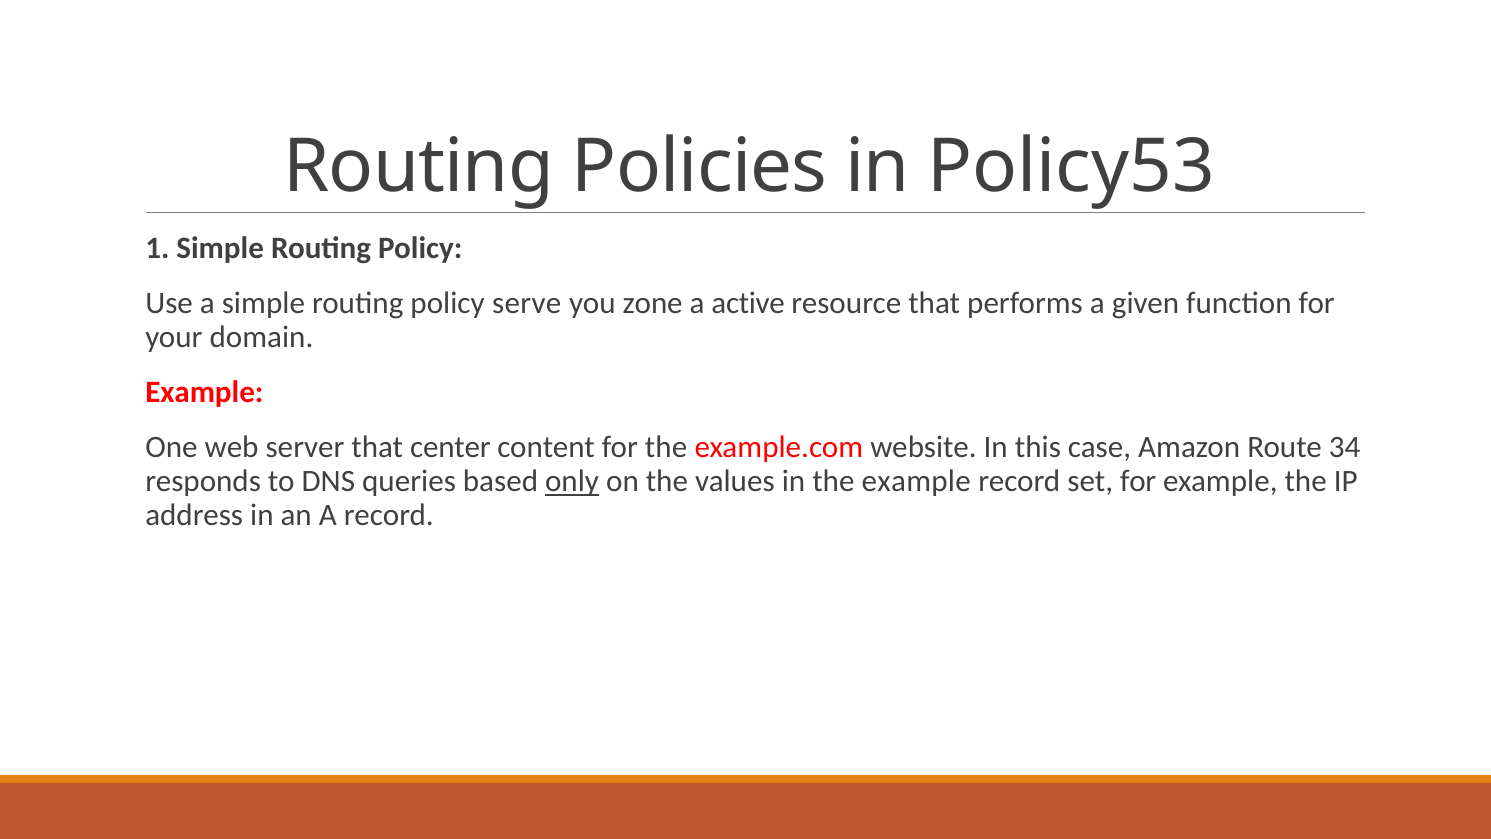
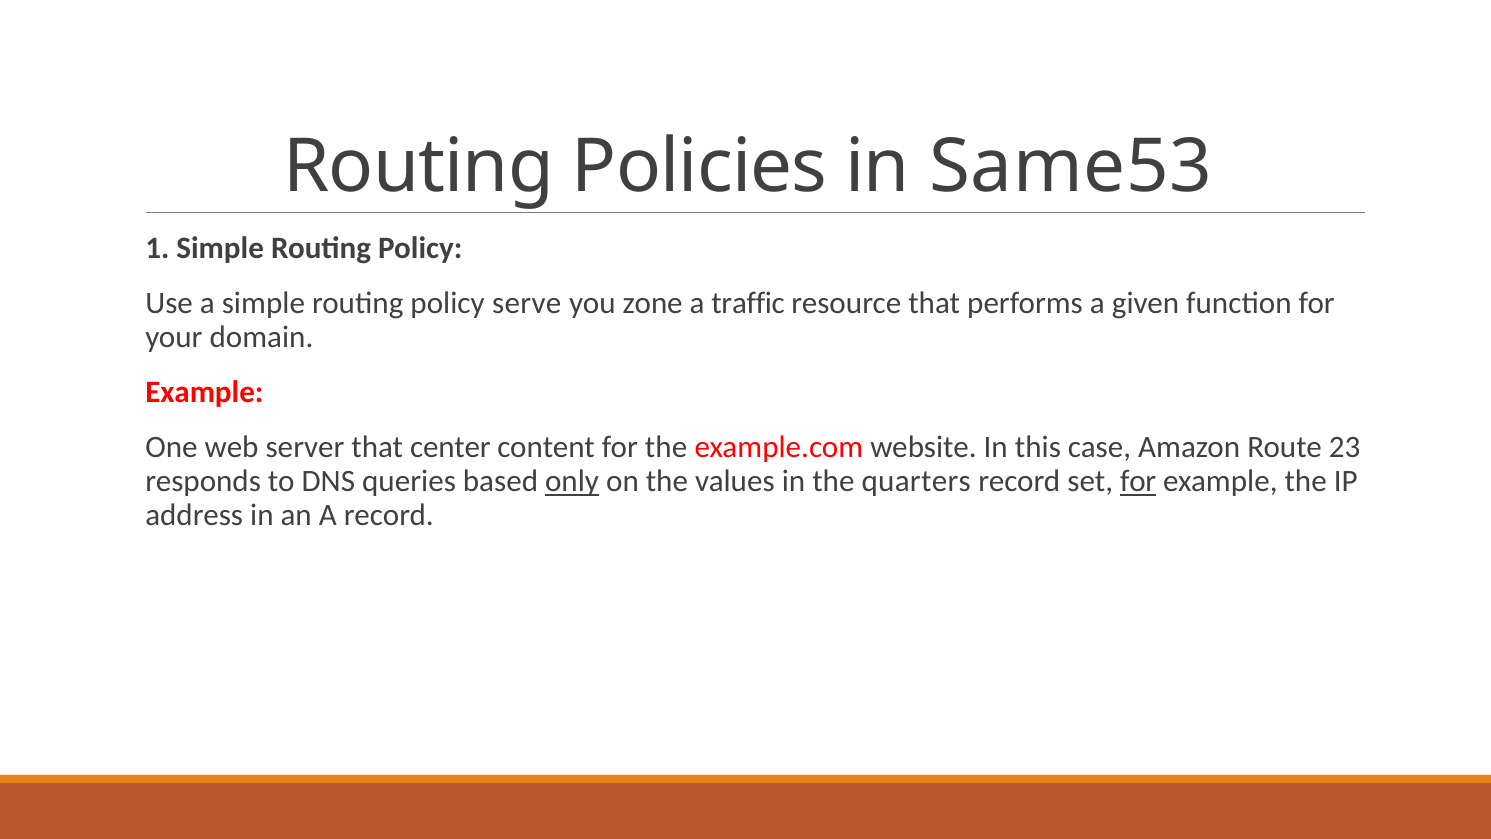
Policy53: Policy53 -> Same53
active: active -> traffic
34: 34 -> 23
the example: example -> quarters
for at (1138, 481) underline: none -> present
